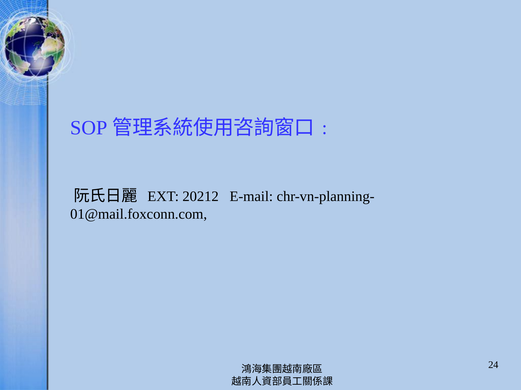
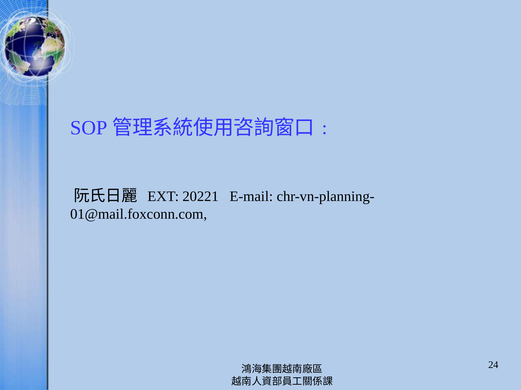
20212: 20212 -> 20221
